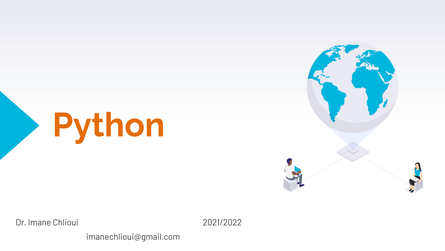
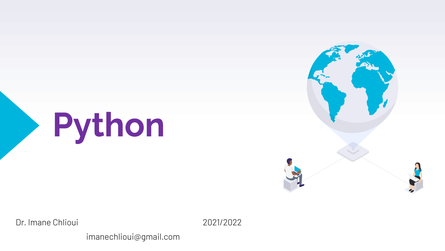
Python colour: orange -> purple
